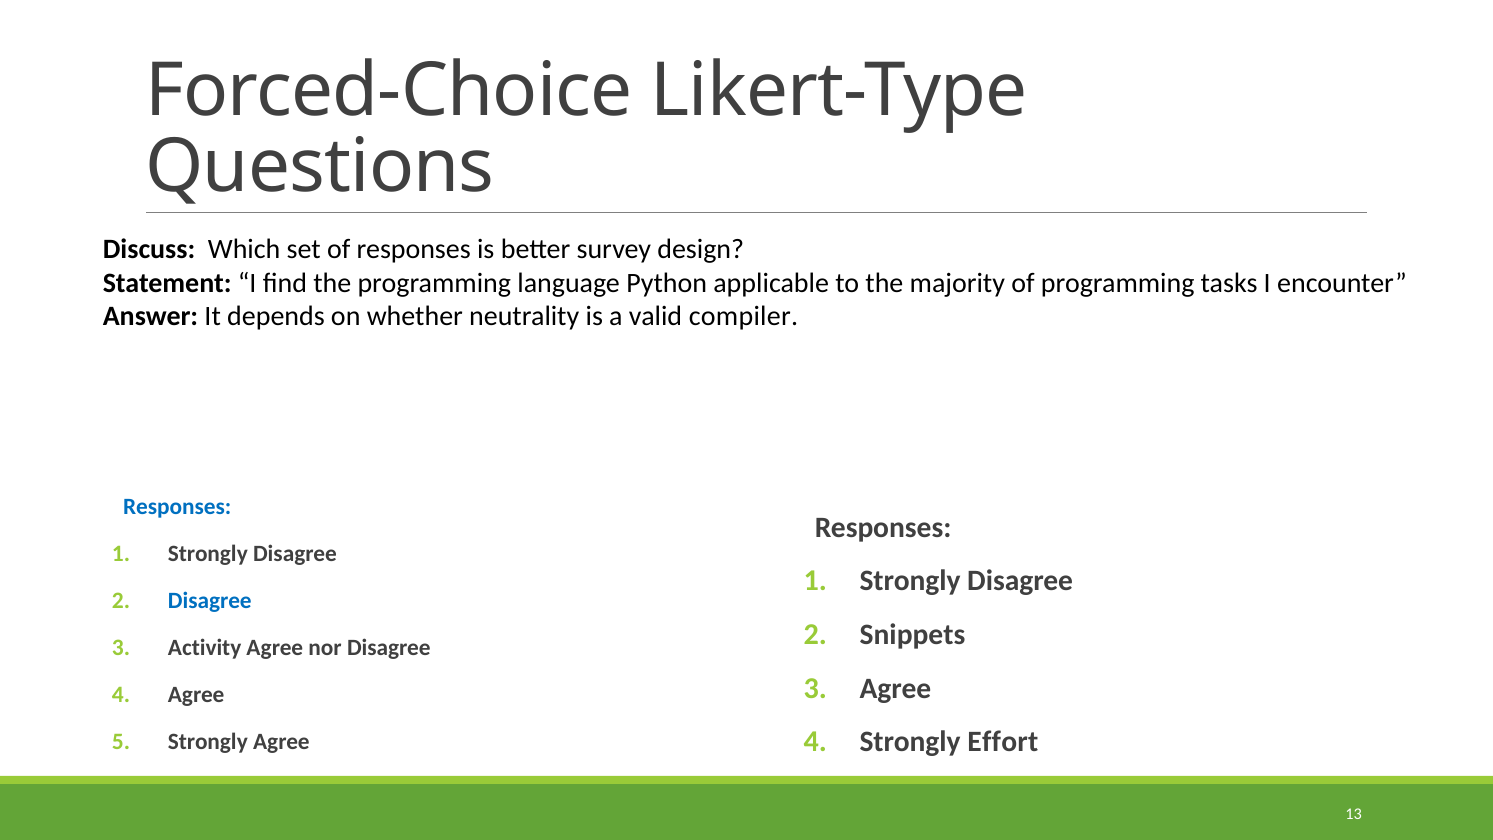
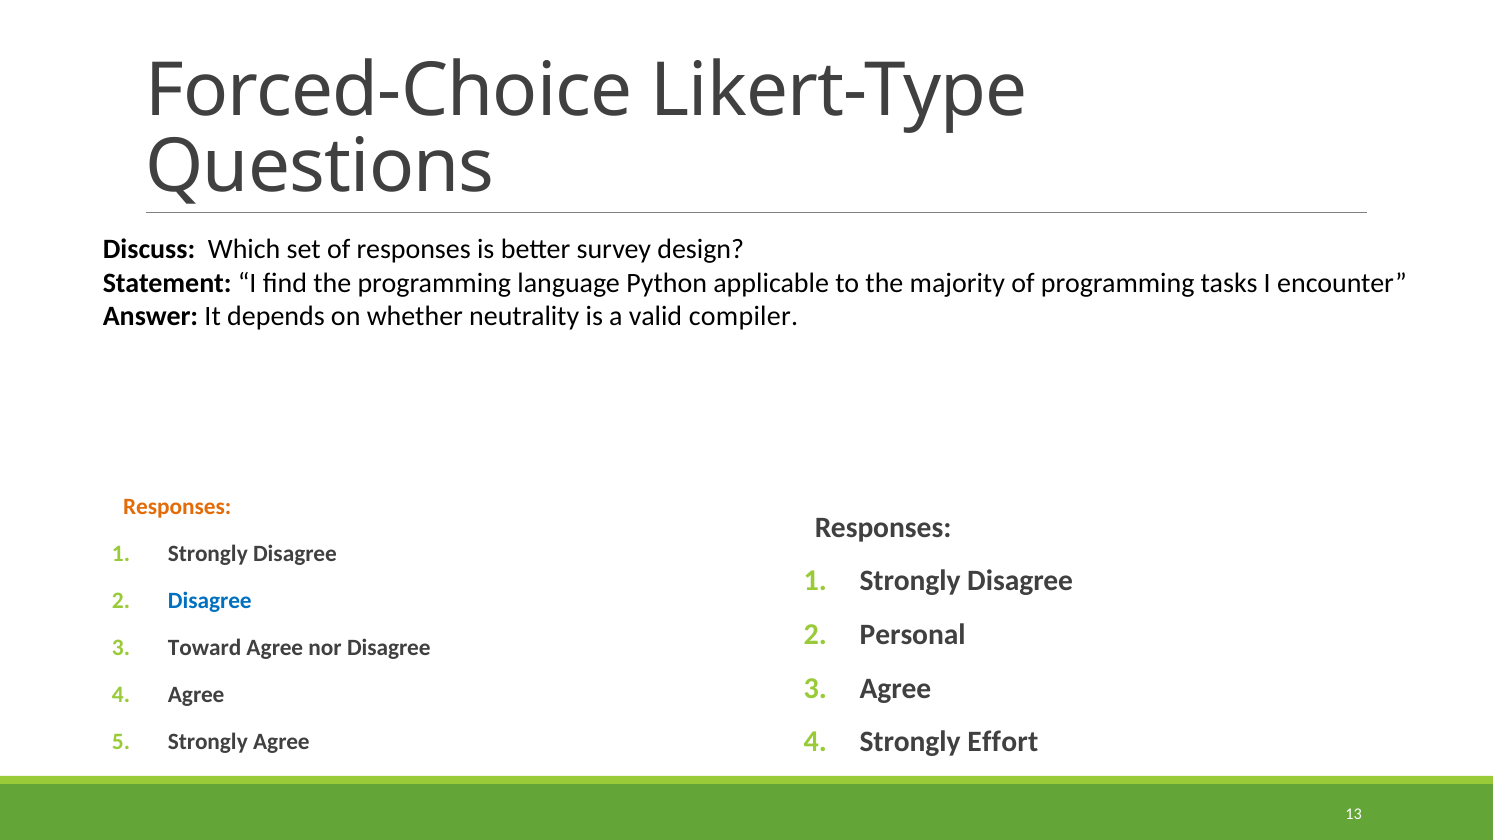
Responses at (177, 507) colour: blue -> orange
Snippets: Snippets -> Personal
Activity: Activity -> Toward
